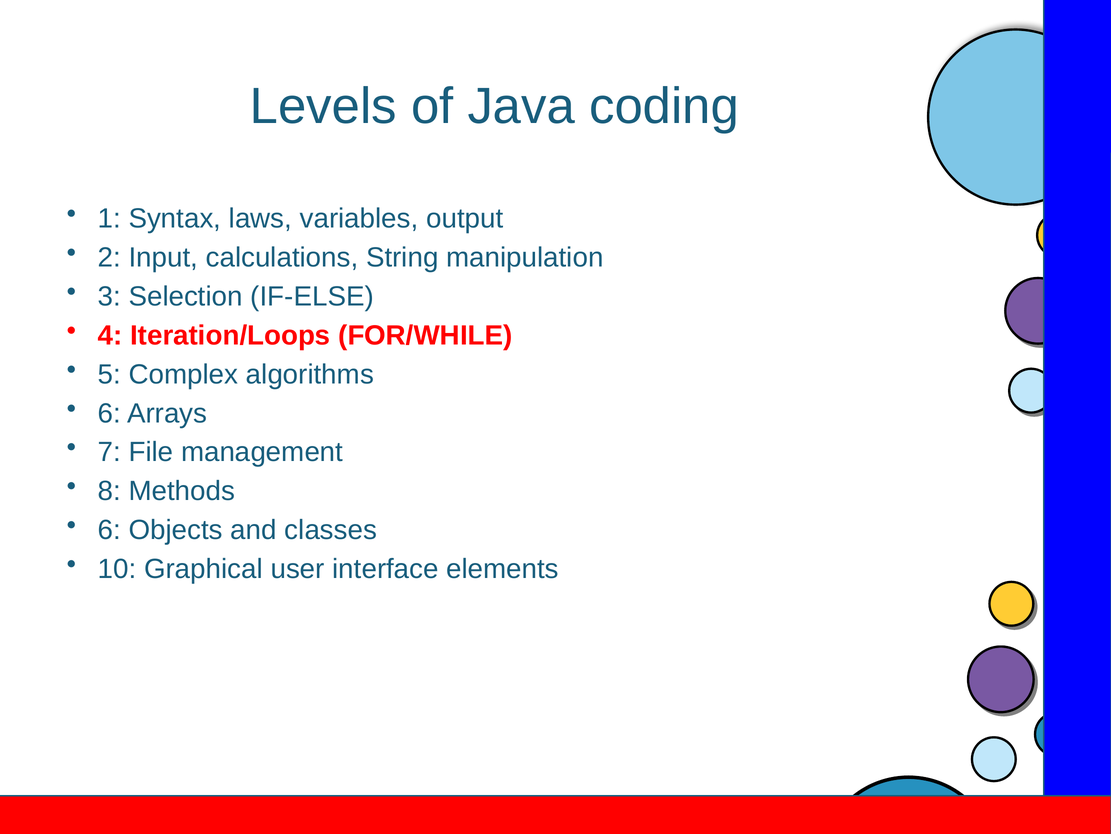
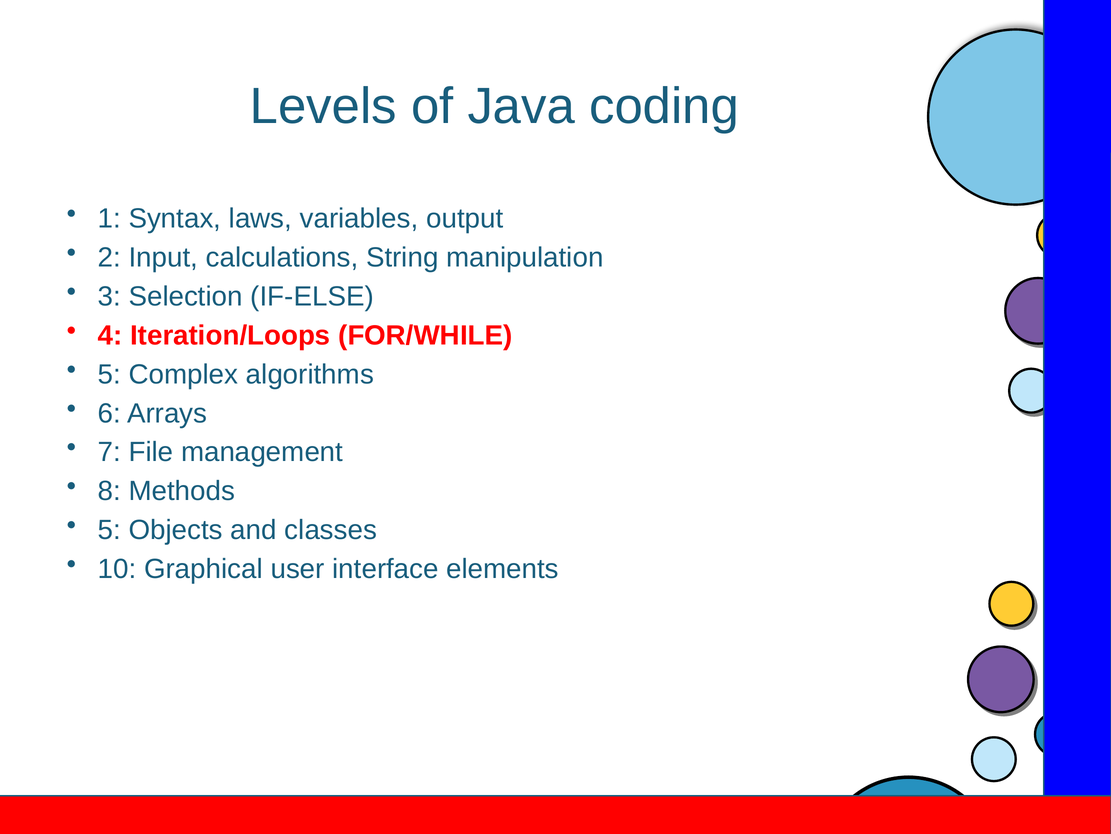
6 at (109, 530): 6 -> 5
